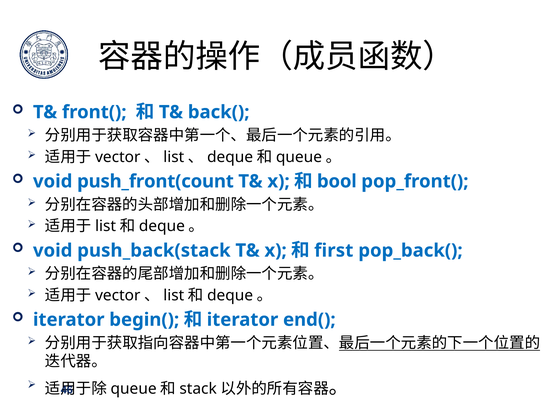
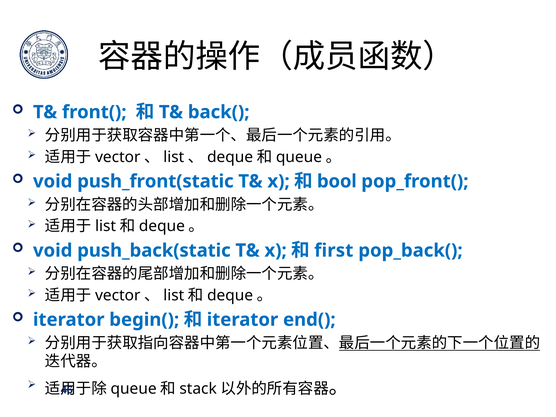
push_front(count: push_front(count -> push_front(static
push_back(stack: push_back(stack -> push_back(static
